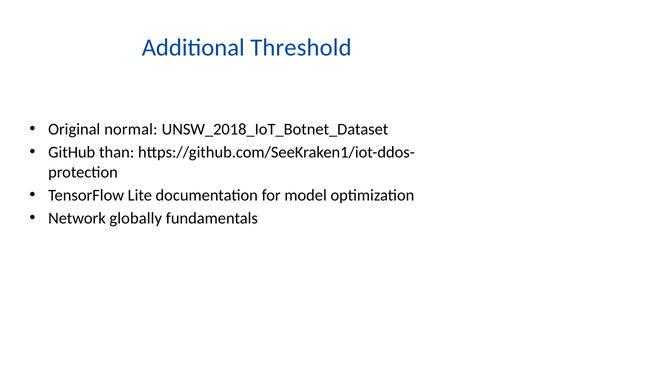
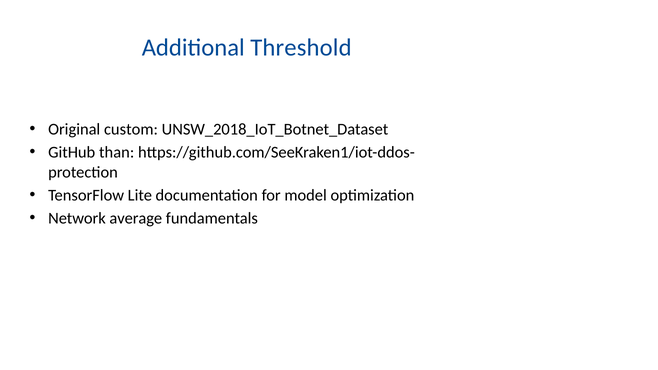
normal: normal -> custom
globally: globally -> average
